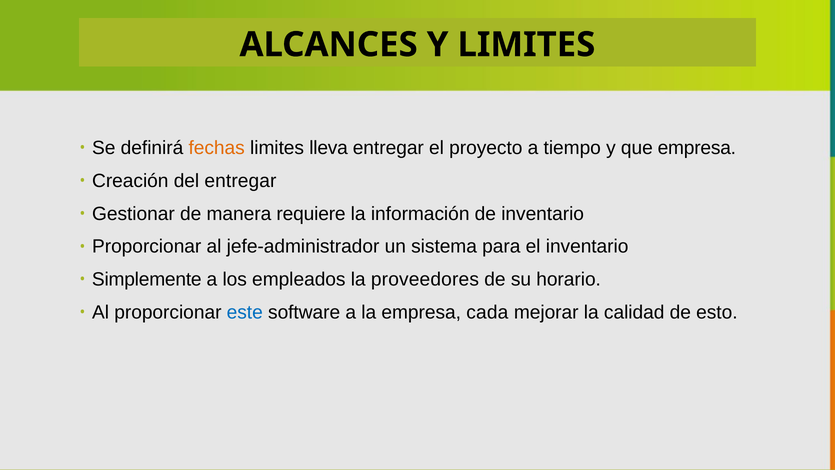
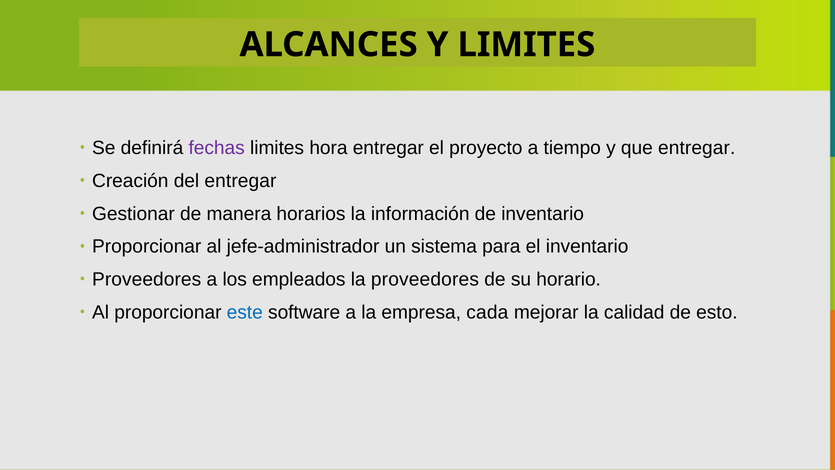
fechas colour: orange -> purple
lleva: lleva -> hora
que empresa: empresa -> entregar
requiere: requiere -> horarios
Simplemente at (147, 279): Simplemente -> Proveedores
